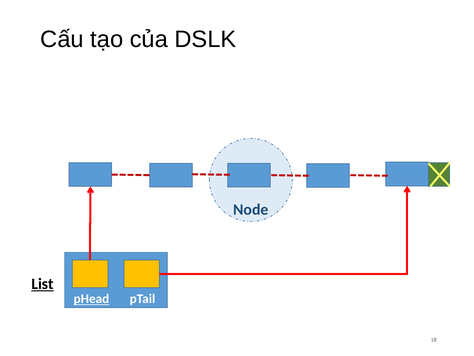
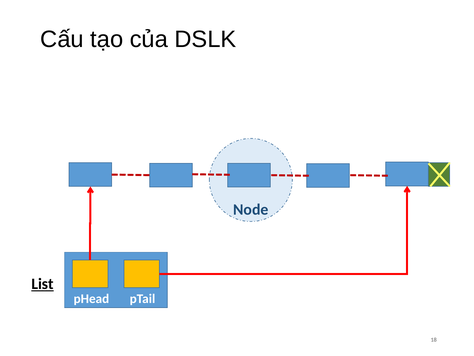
pHead underline: present -> none
